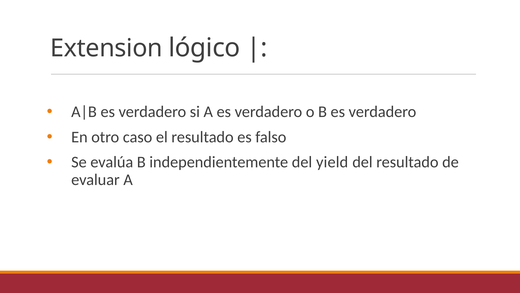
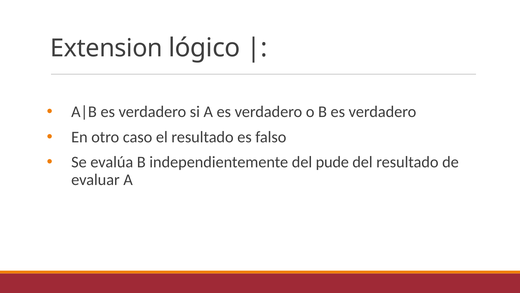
yield: yield -> pude
